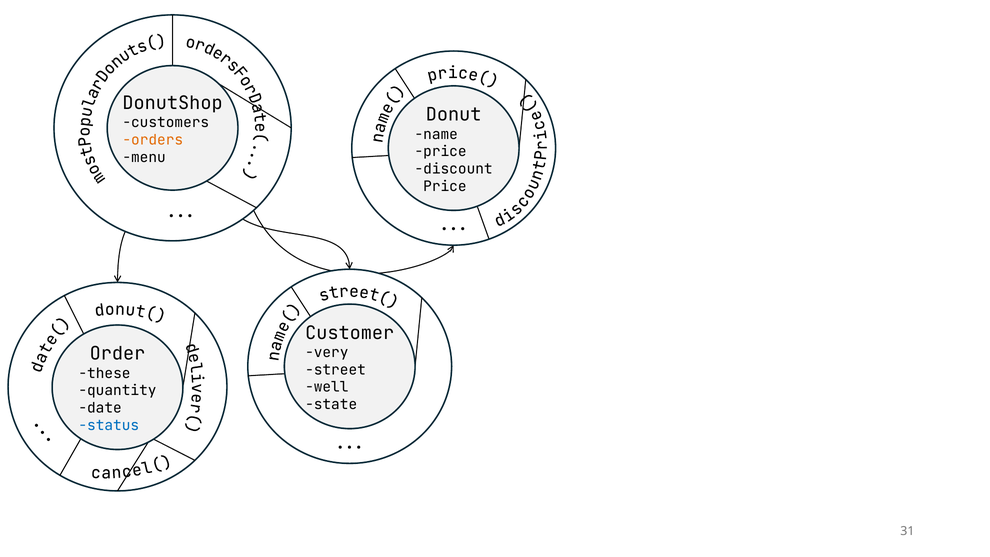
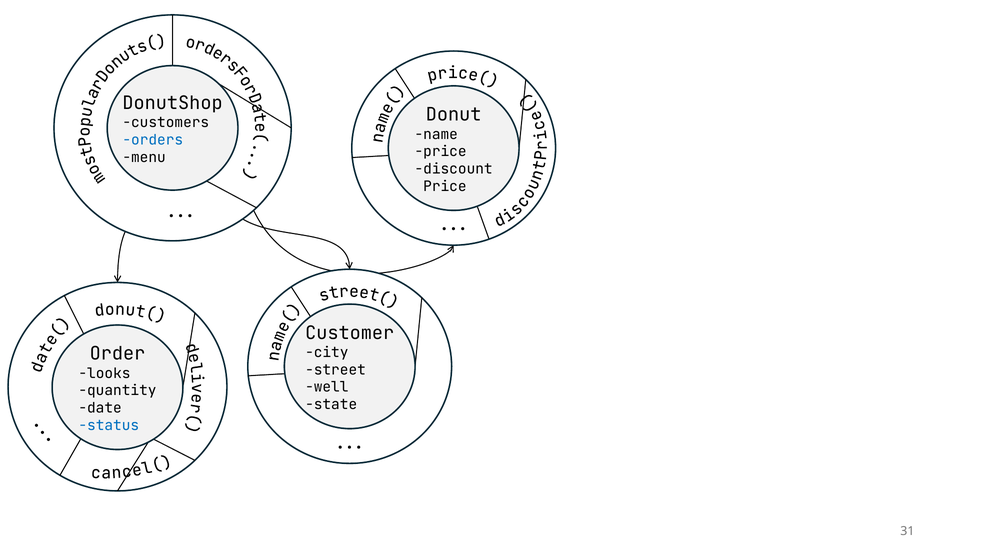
orders colour: orange -> blue
very: very -> city
these: these -> looks
